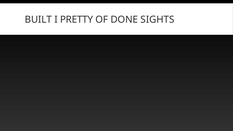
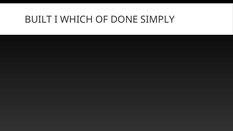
PRETTY: PRETTY -> WHICH
SIGHTS: SIGHTS -> SIMPLY
